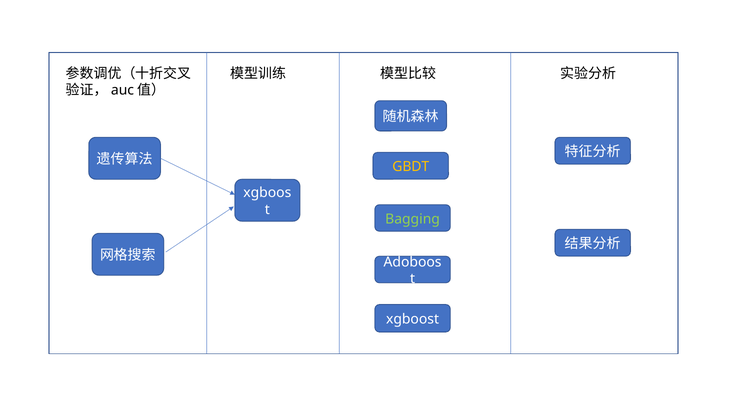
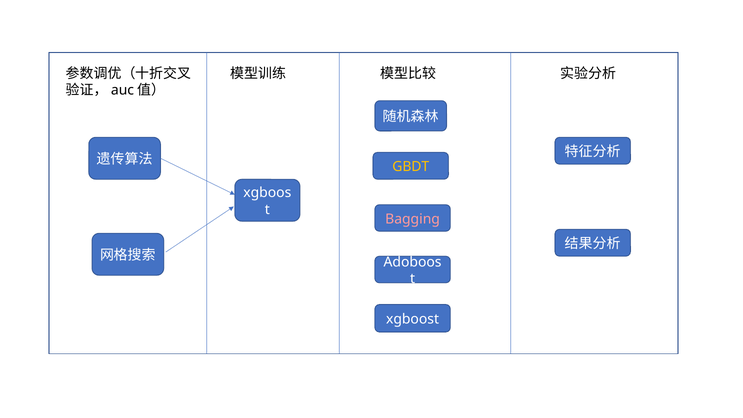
Bagging colour: light green -> pink
